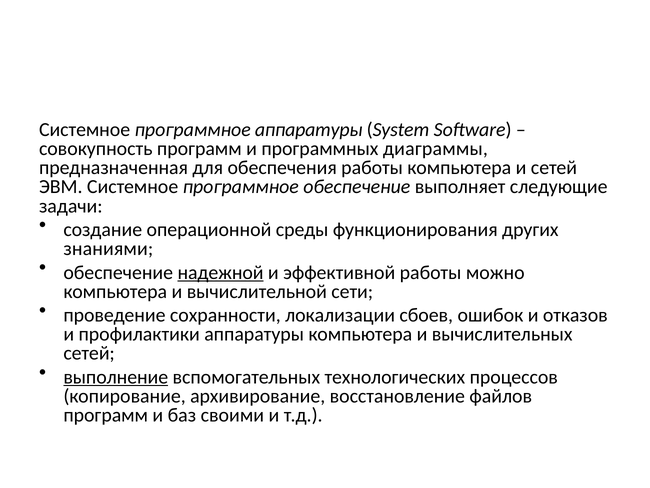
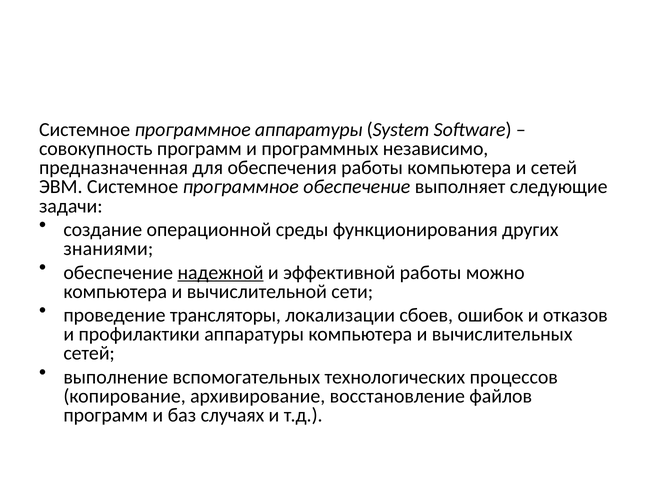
диаграммы: диаграммы -> независимо
сохранности: сохранности -> трансляторы
выполнение underline: present -> none
своими: своими -> случаях
